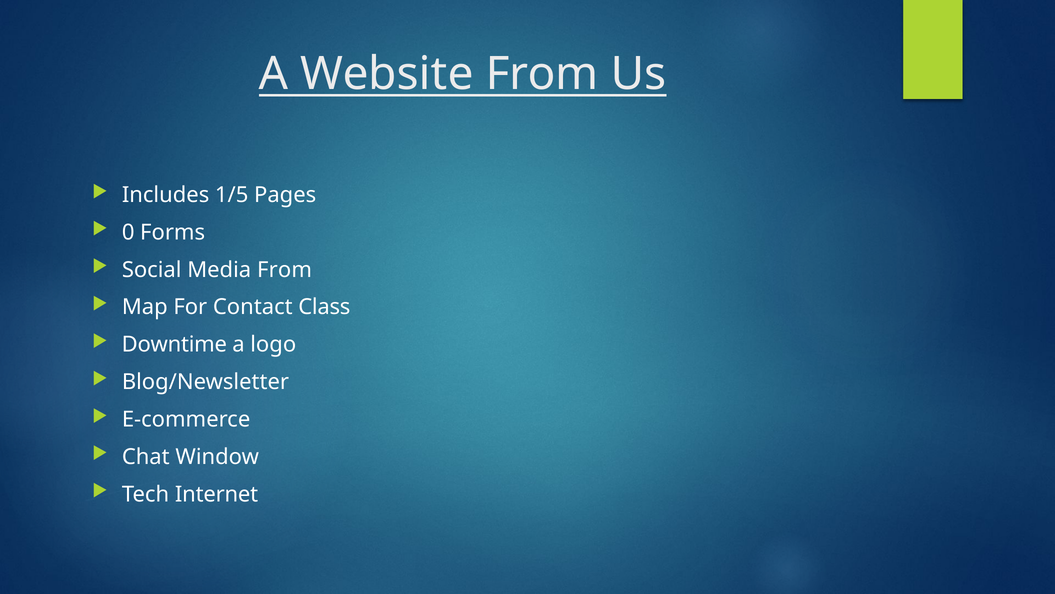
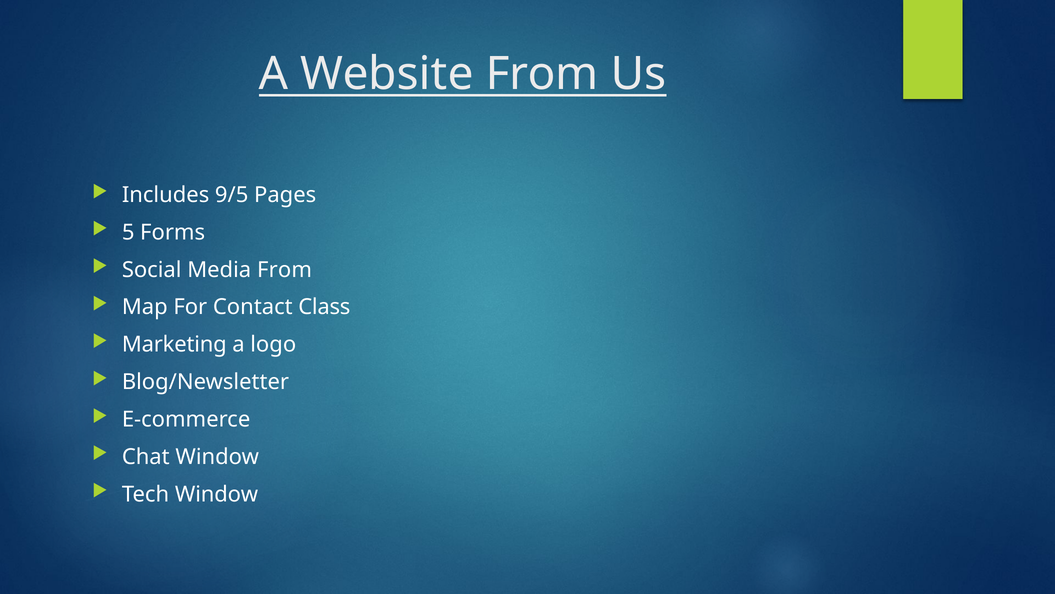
1/5: 1/5 -> 9/5
0: 0 -> 5
Downtime: Downtime -> Marketing
Tech Internet: Internet -> Window
